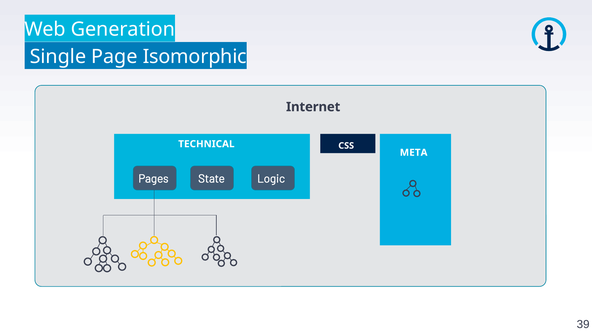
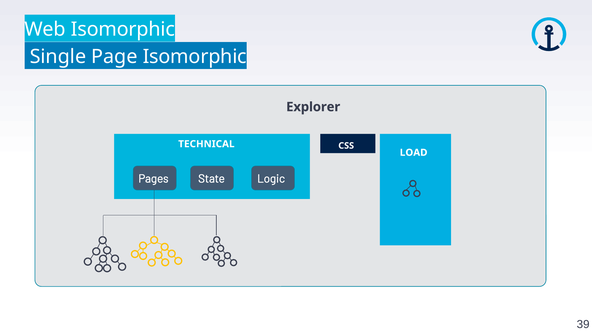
Web Generation: Generation -> Isomorphic
Internet: Internet -> Explorer
META: META -> LOAD
